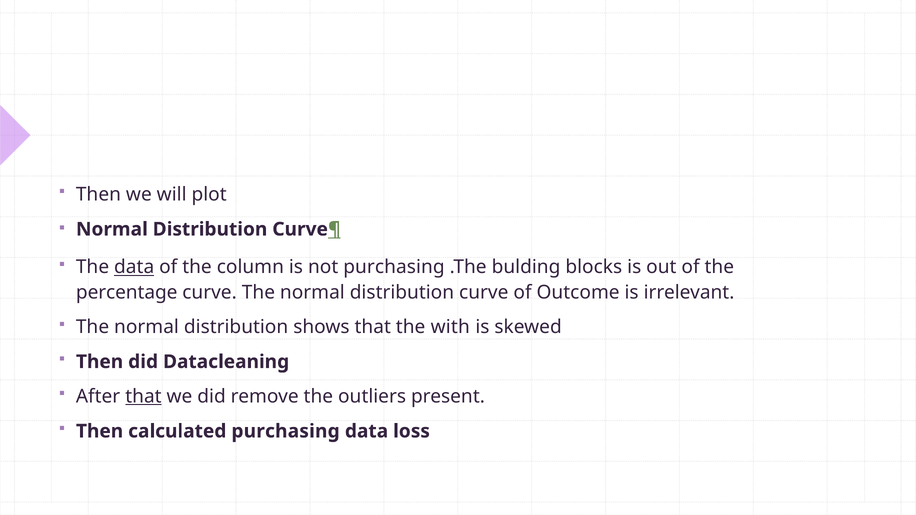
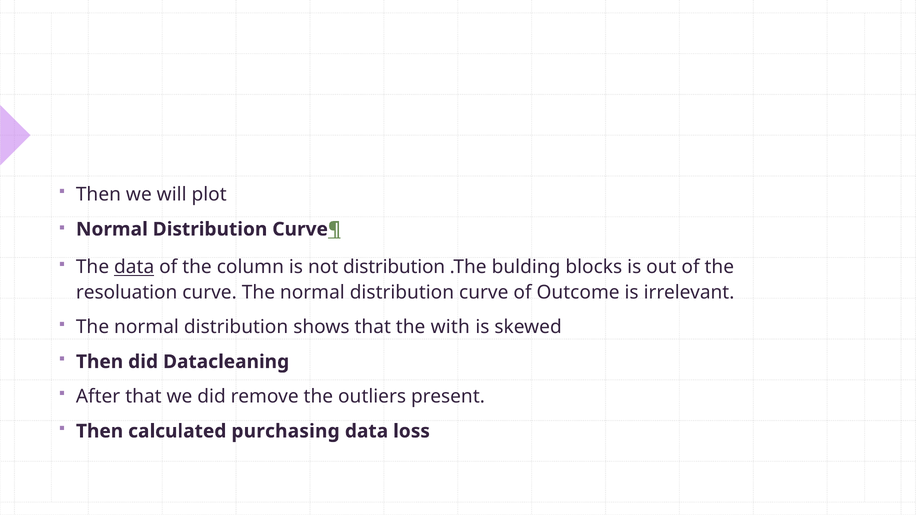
not purchasing: purchasing -> distribution
percentage: percentage -> resoluation
that at (143, 397) underline: present -> none
